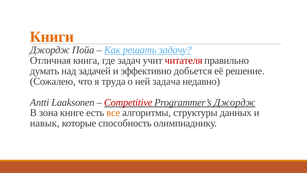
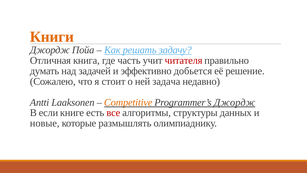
задач: задач -> часть
труда: труда -> стоит
Competitive colour: red -> orange
зона: зона -> если
все colour: orange -> red
навык: навык -> новые
способность: способность -> размышлять
